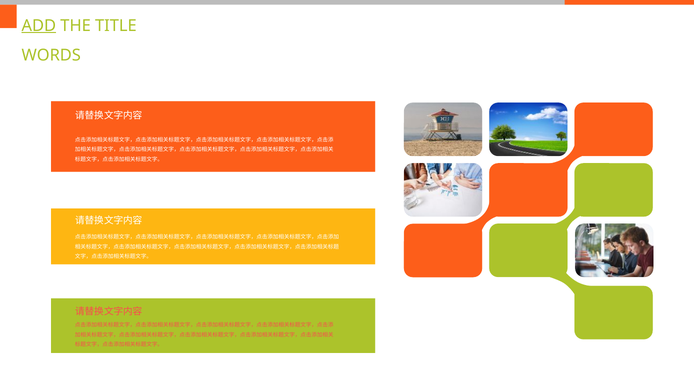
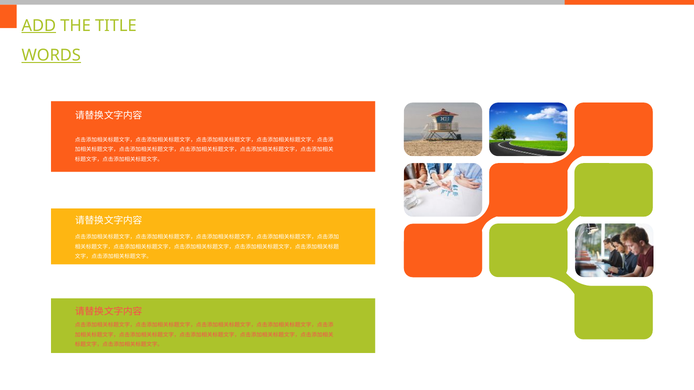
WORDS at (51, 55) underline: none -> present
